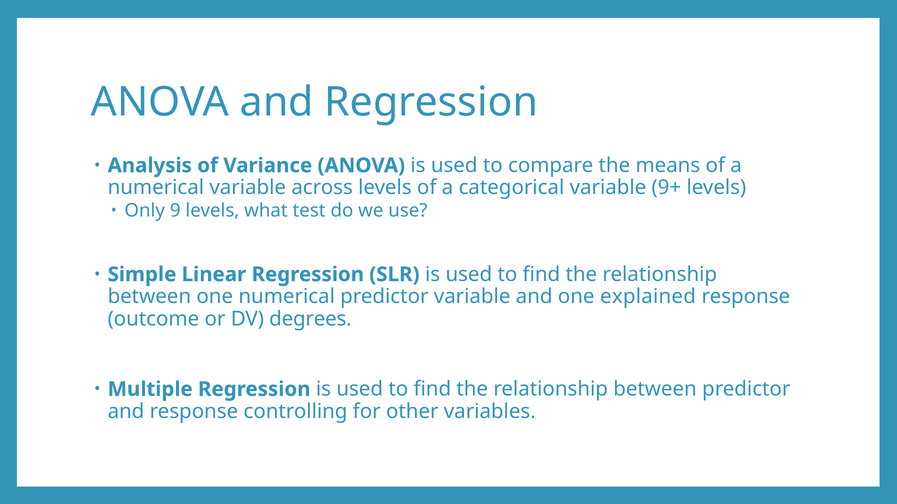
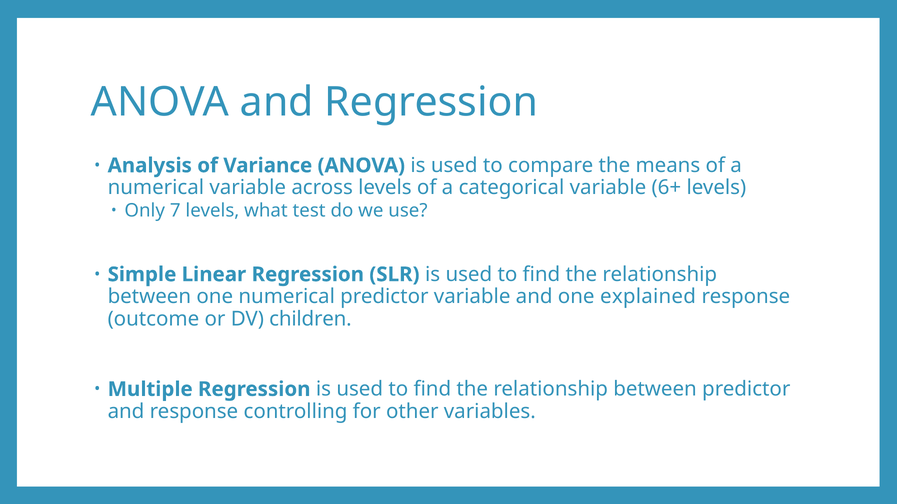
9+: 9+ -> 6+
9: 9 -> 7
degrees: degrees -> children
